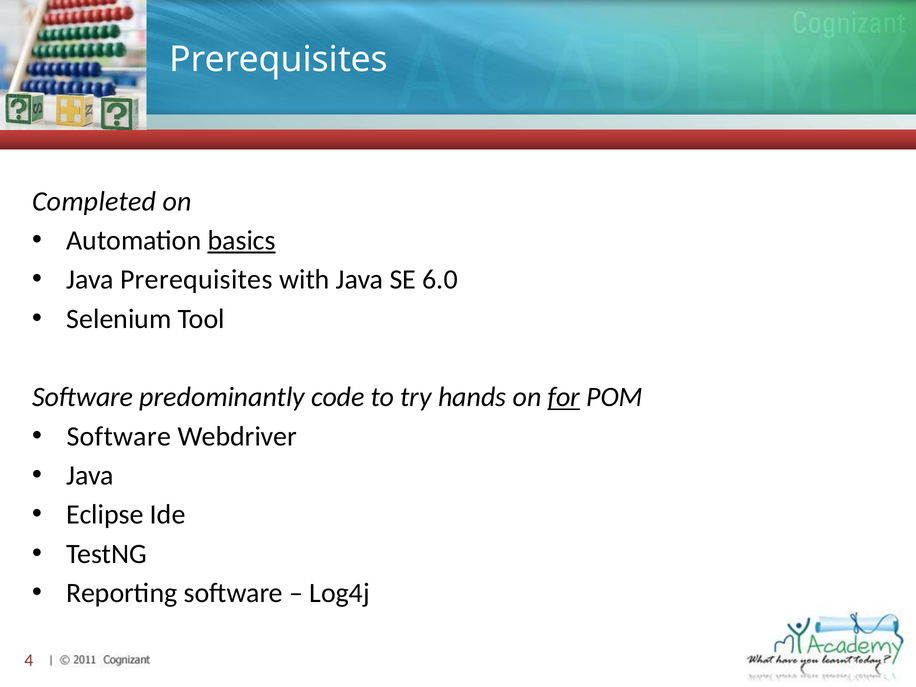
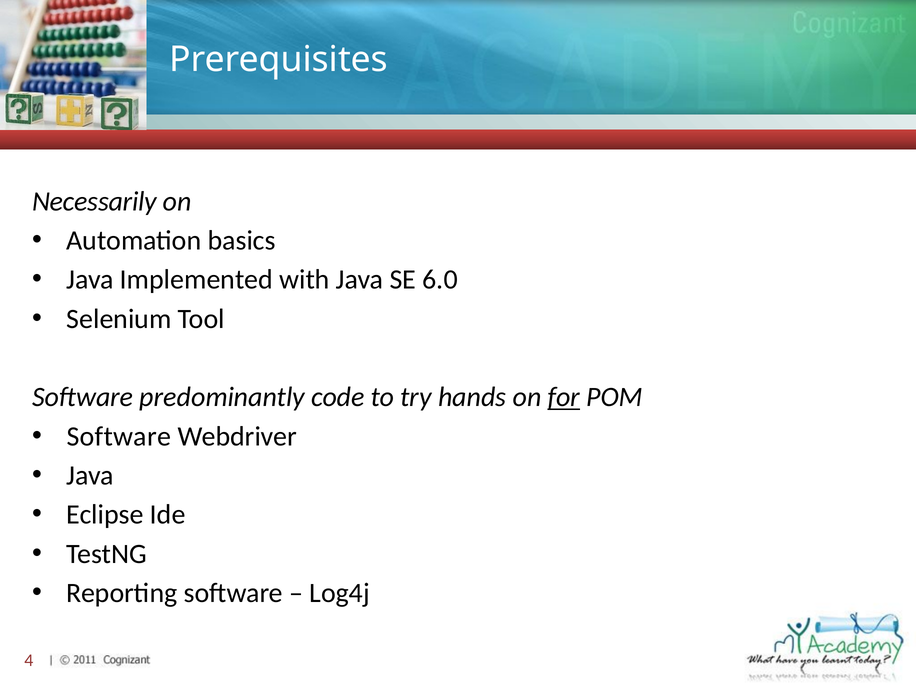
Completed: Completed -> Necessarily
basics underline: present -> none
Java Prerequisites: Prerequisites -> Implemented
